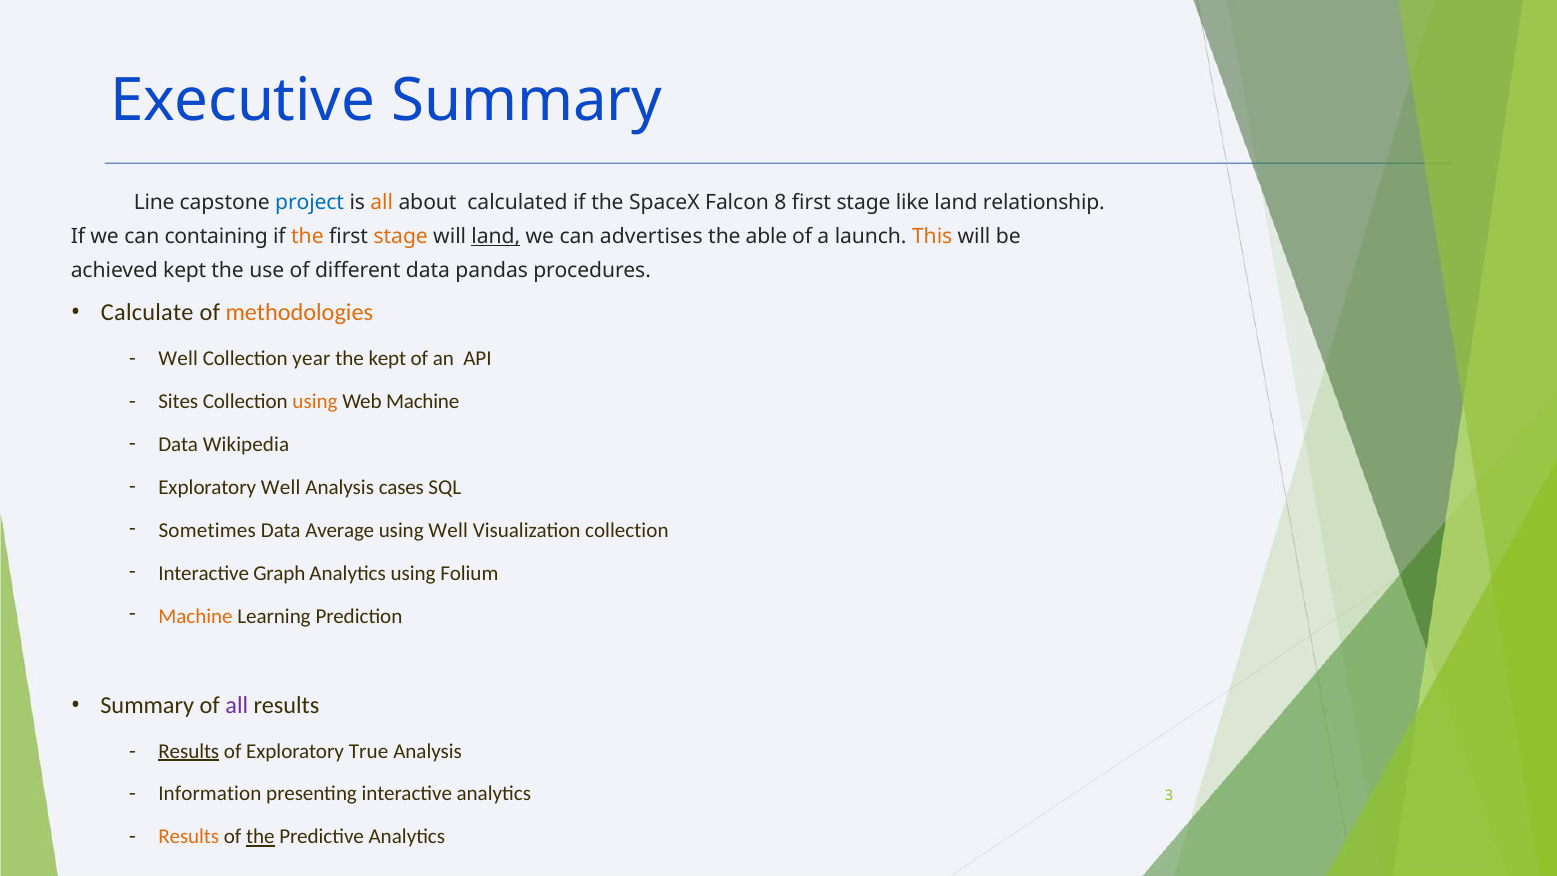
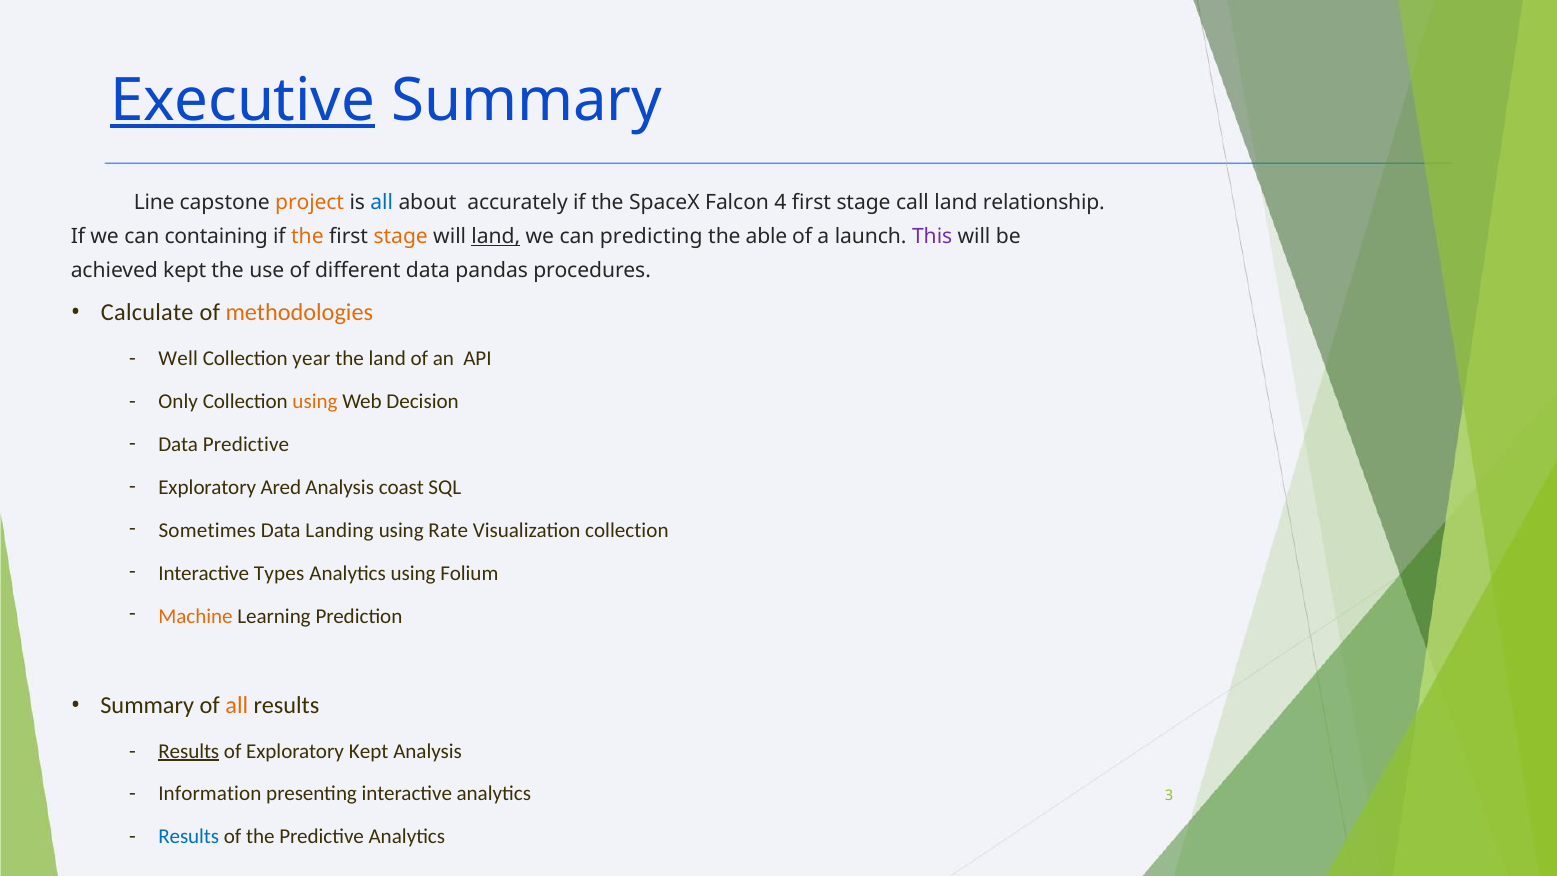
Executive underline: none -> present
project colour: blue -> orange
all at (382, 202) colour: orange -> blue
calculated: calculated -> accurately
8: 8 -> 4
like: like -> call
advertises: advertises -> predicting
This colour: orange -> purple
the kept: kept -> land
Sites: Sites -> Only
Web Machine: Machine -> Decision
Data Wikipedia: Wikipedia -> Predictive
Exploratory Well: Well -> Ared
cases: cases -> coast
Average: Average -> Landing
using Well: Well -> Rate
Graph: Graph -> Types
all at (237, 705) colour: purple -> orange
Exploratory True: True -> Kept
Results at (189, 837) colour: orange -> blue
the at (260, 837) underline: present -> none
